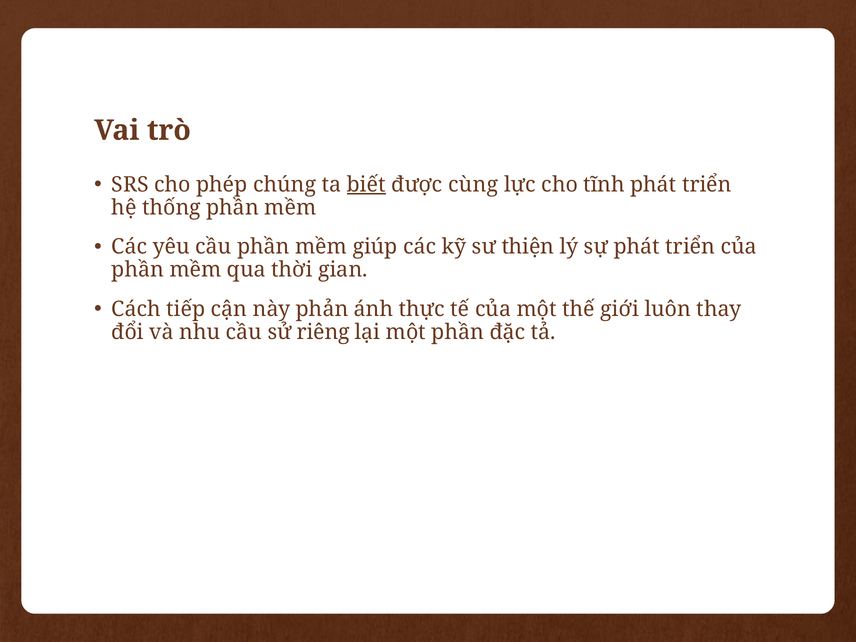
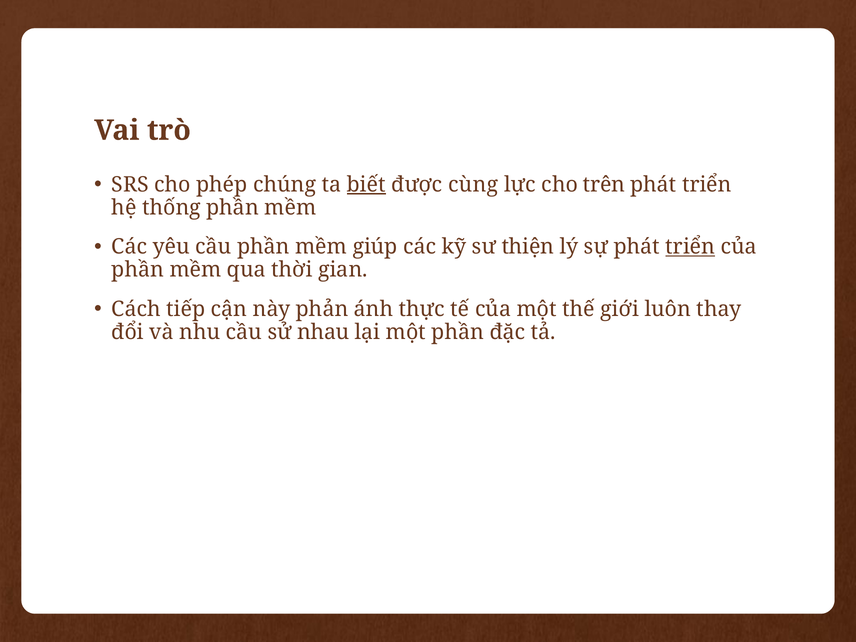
tĩnh: tĩnh -> trên
triển at (690, 247) underline: none -> present
riêng: riêng -> nhau
